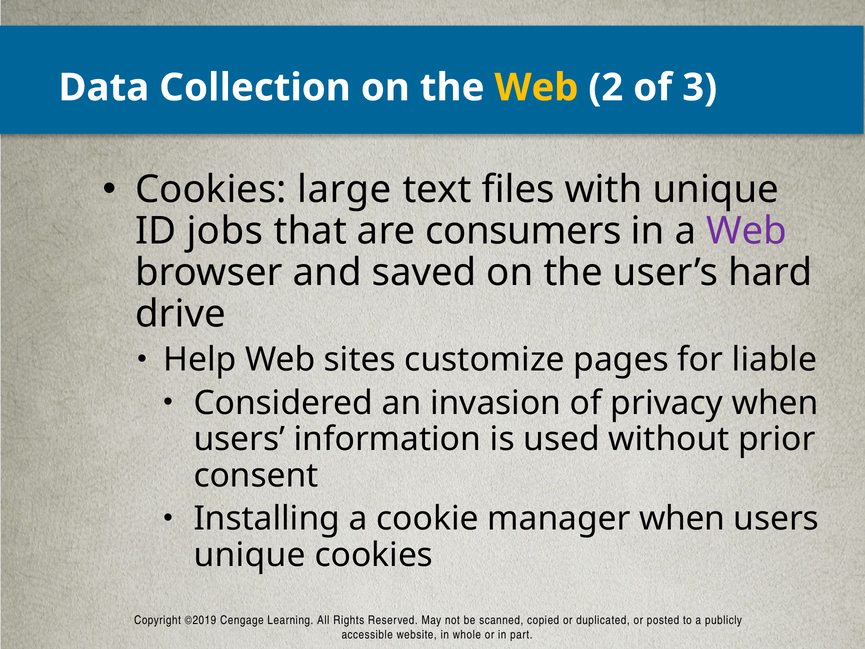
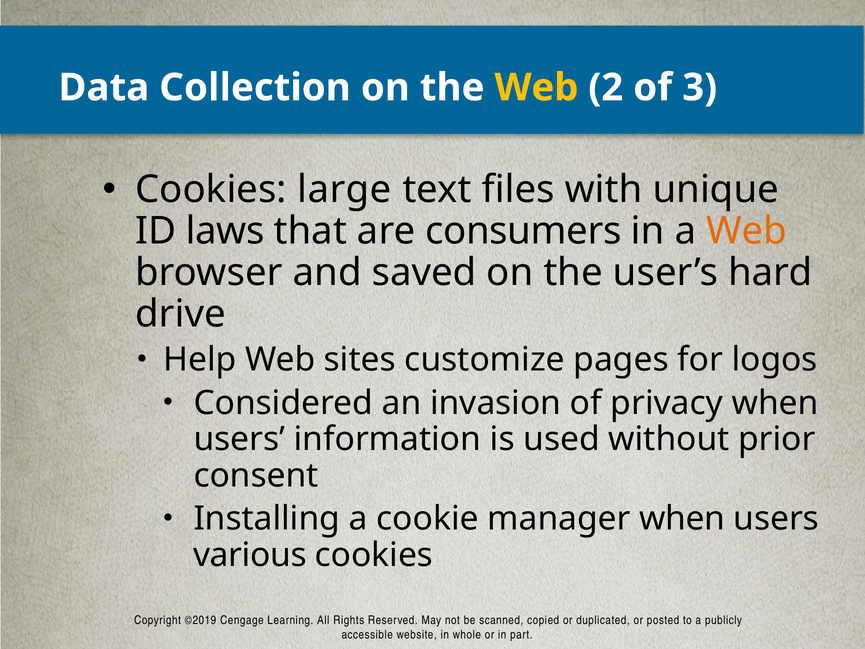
jobs: jobs -> laws
Web at (746, 231) colour: purple -> orange
liable: liable -> logos
unique at (250, 555): unique -> various
